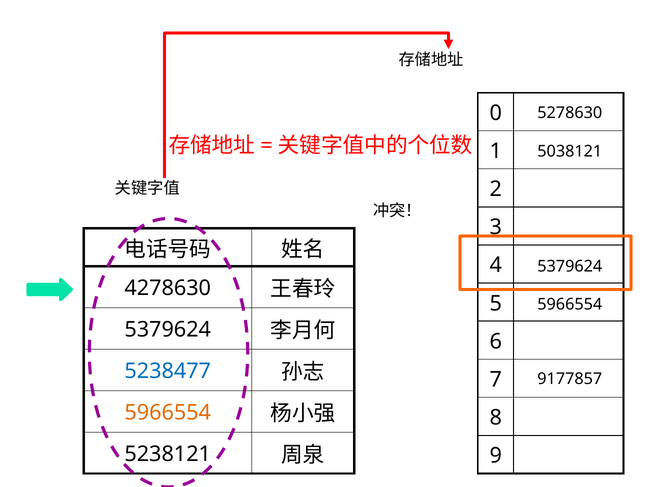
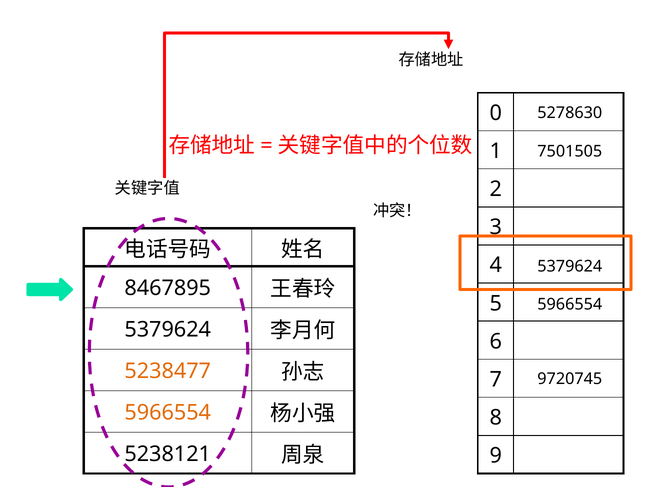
5038121: 5038121 -> 7501505
4278630: 4278630 -> 8467895
5238477 colour: blue -> orange
9177857: 9177857 -> 9720745
